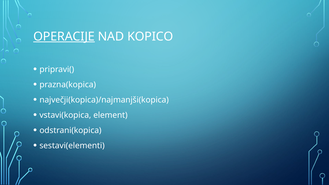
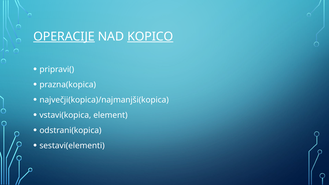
KOPICO underline: none -> present
